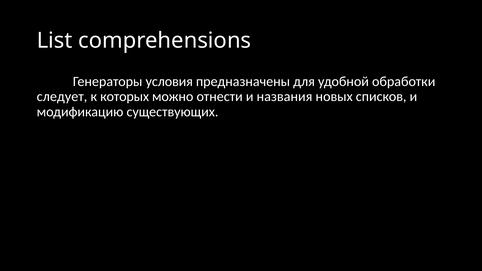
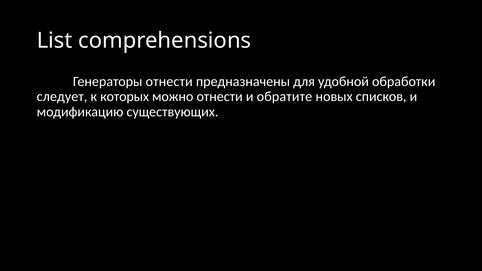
Генераторы условия: условия -> отнести
названия: названия -> обратите
